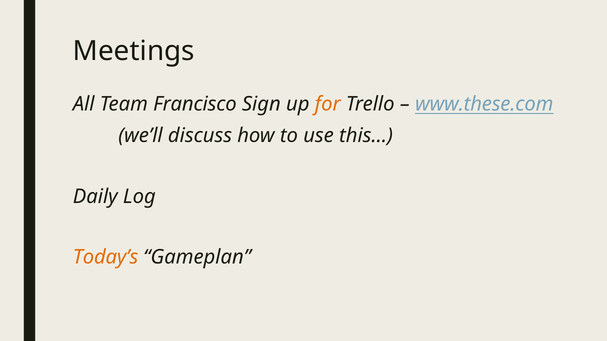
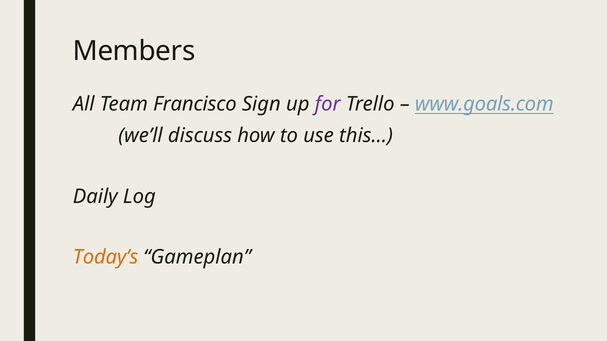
Meetings: Meetings -> Members
for colour: orange -> purple
www.these.com: www.these.com -> www.goals.com
